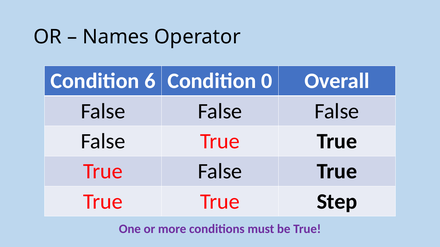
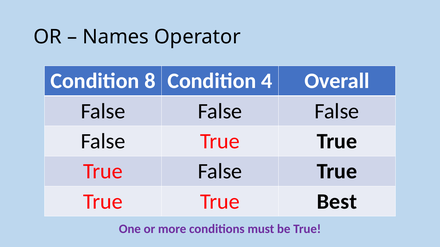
6: 6 -> 8
0: 0 -> 4
Step: Step -> Best
